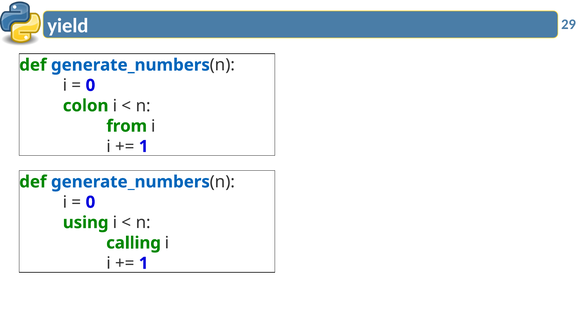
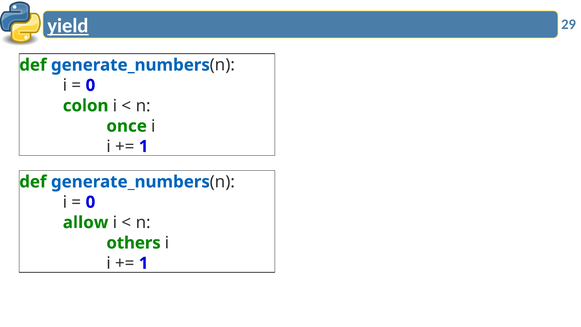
yield underline: none -> present
from: from -> once
using: using -> allow
calling: calling -> others
